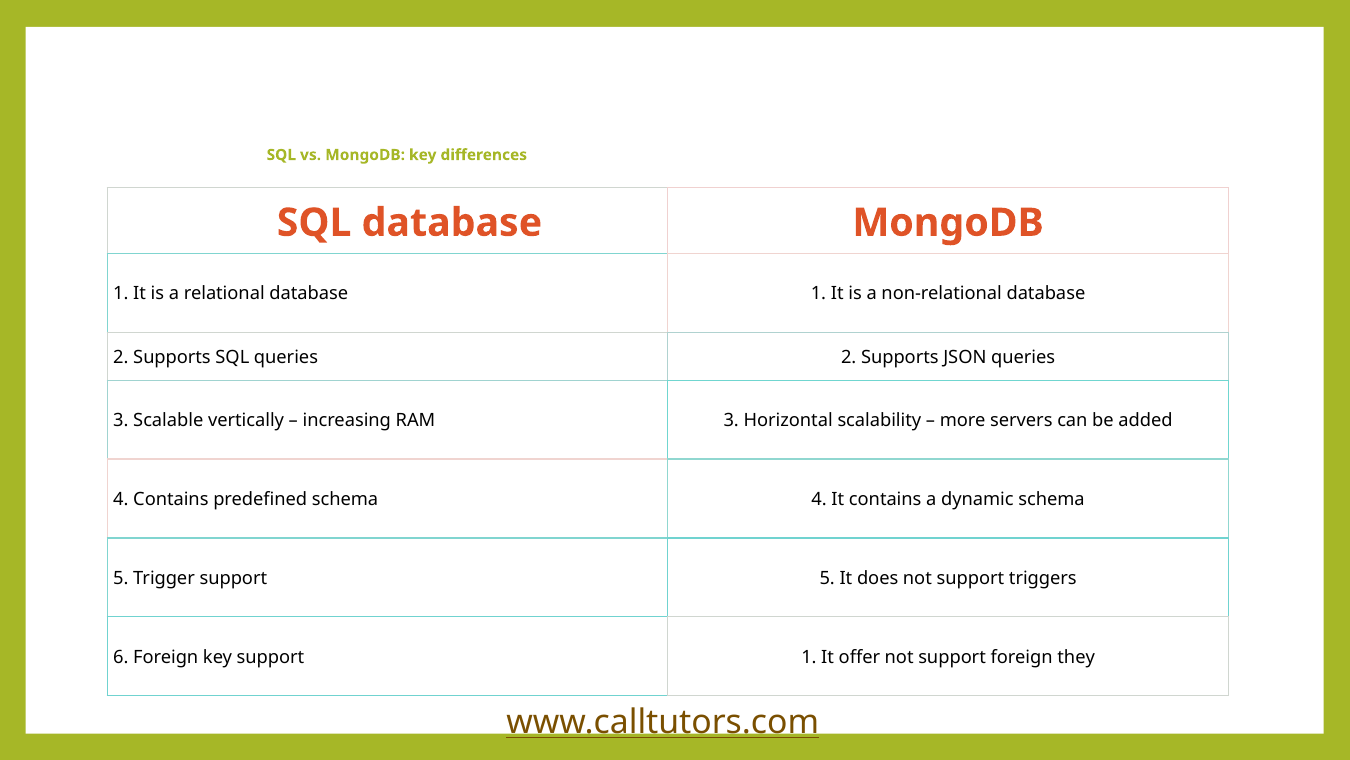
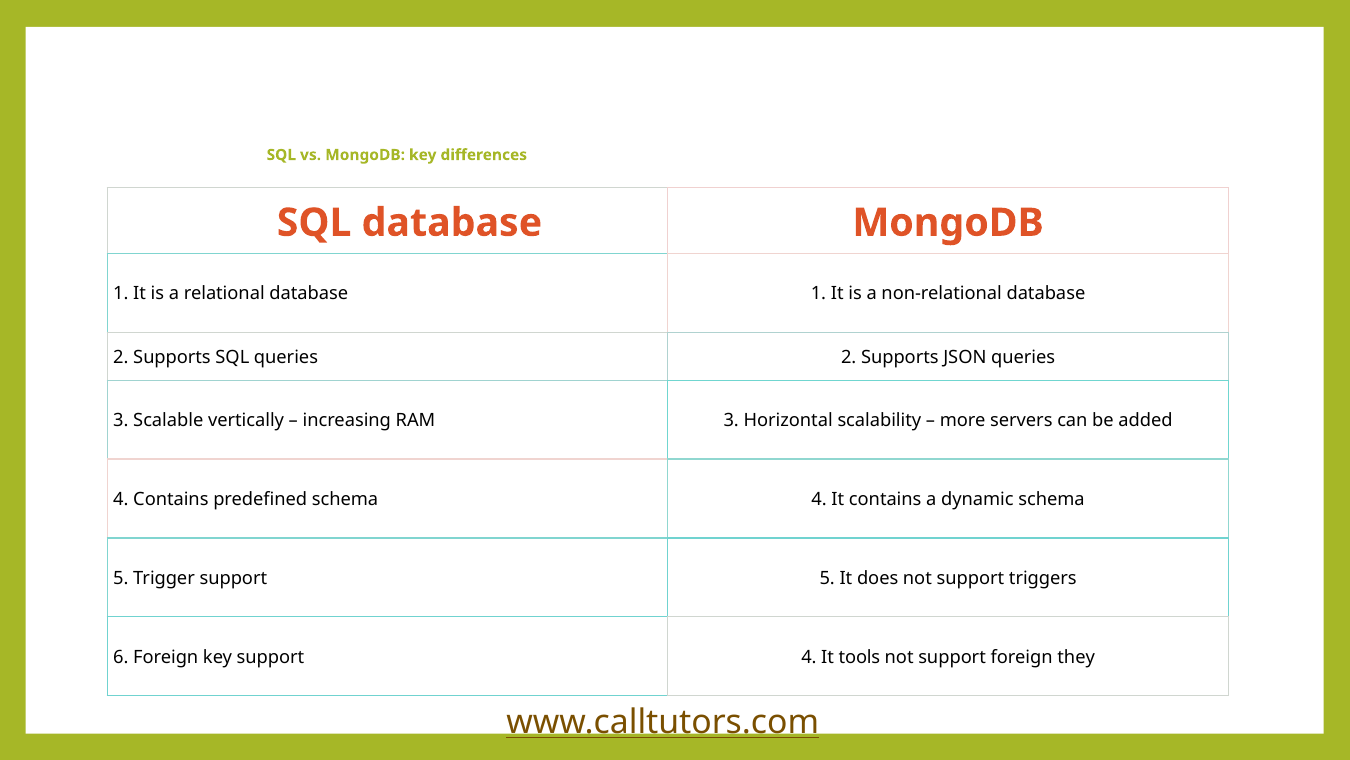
support 1: 1 -> 4
offer: offer -> tools
